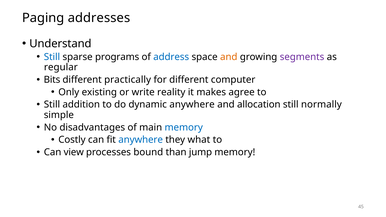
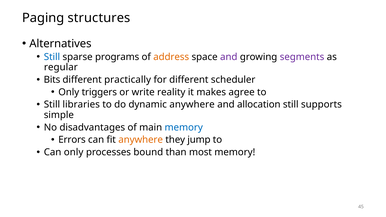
addresses: addresses -> structures
Understand: Understand -> Alternatives
address colour: blue -> orange
and at (229, 57) colour: orange -> purple
computer: computer -> scheduler
existing: existing -> triggers
addition: addition -> libraries
normally: normally -> supports
Costly: Costly -> Errors
anywhere at (141, 140) colour: blue -> orange
what: what -> jump
Can view: view -> only
jump: jump -> most
